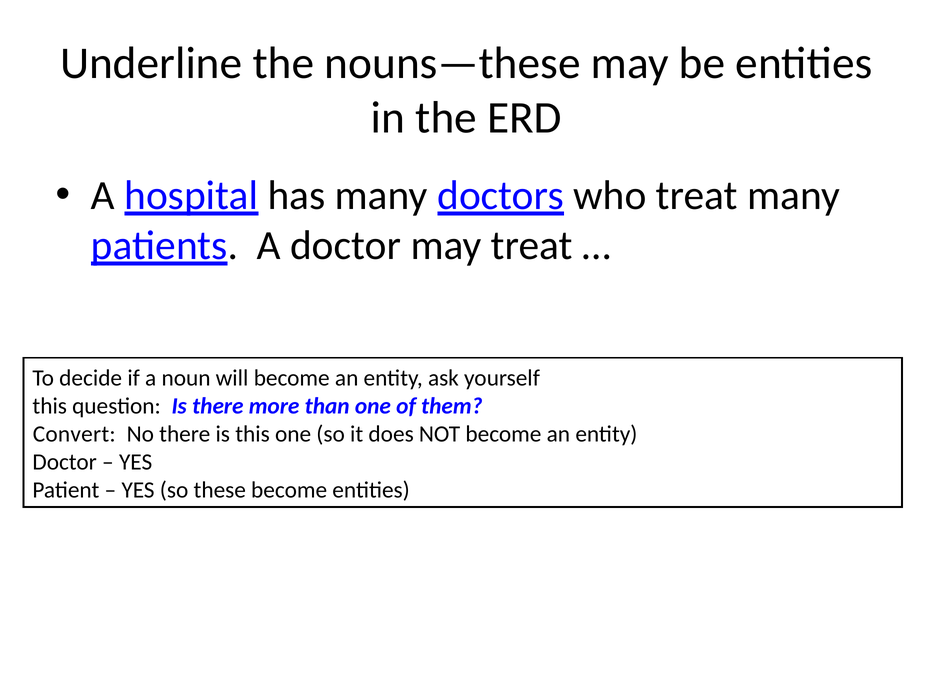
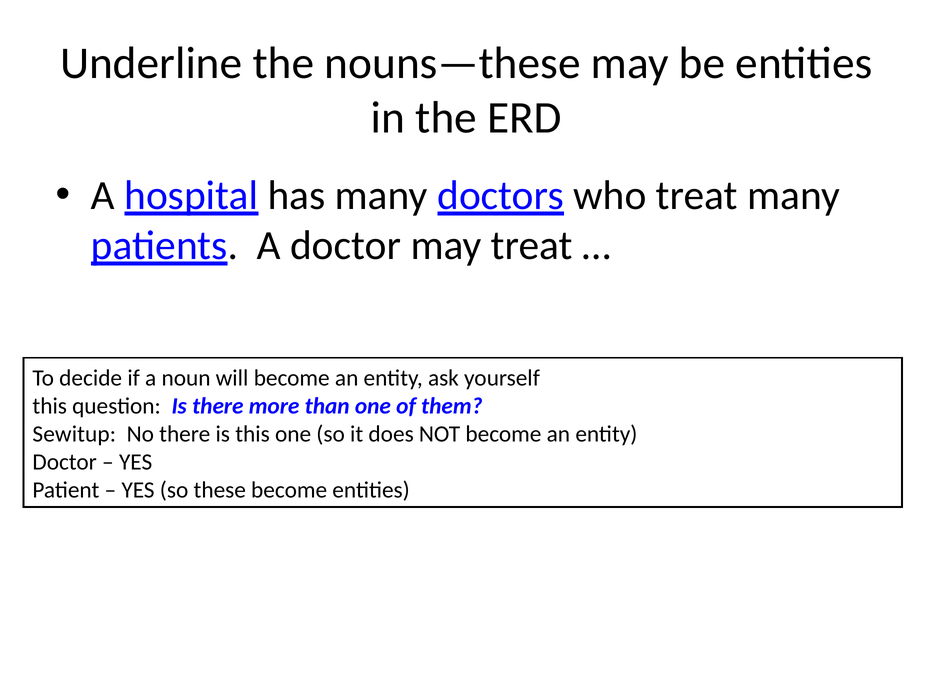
Convert: Convert -> Sewitup
